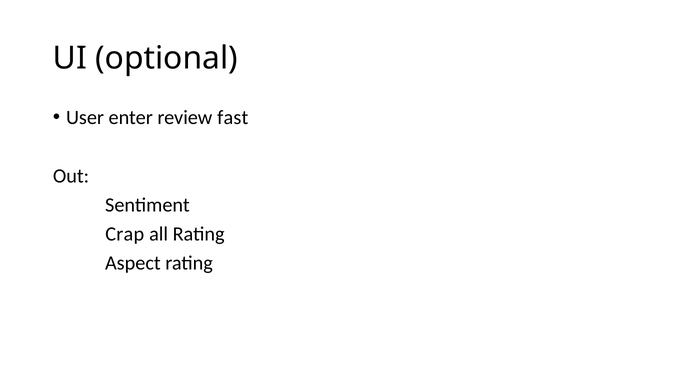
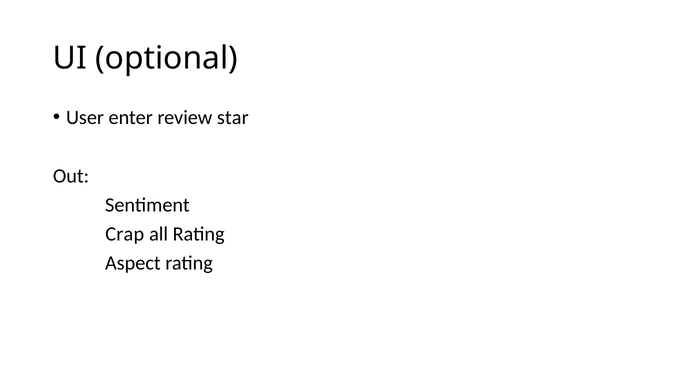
fast: fast -> star
